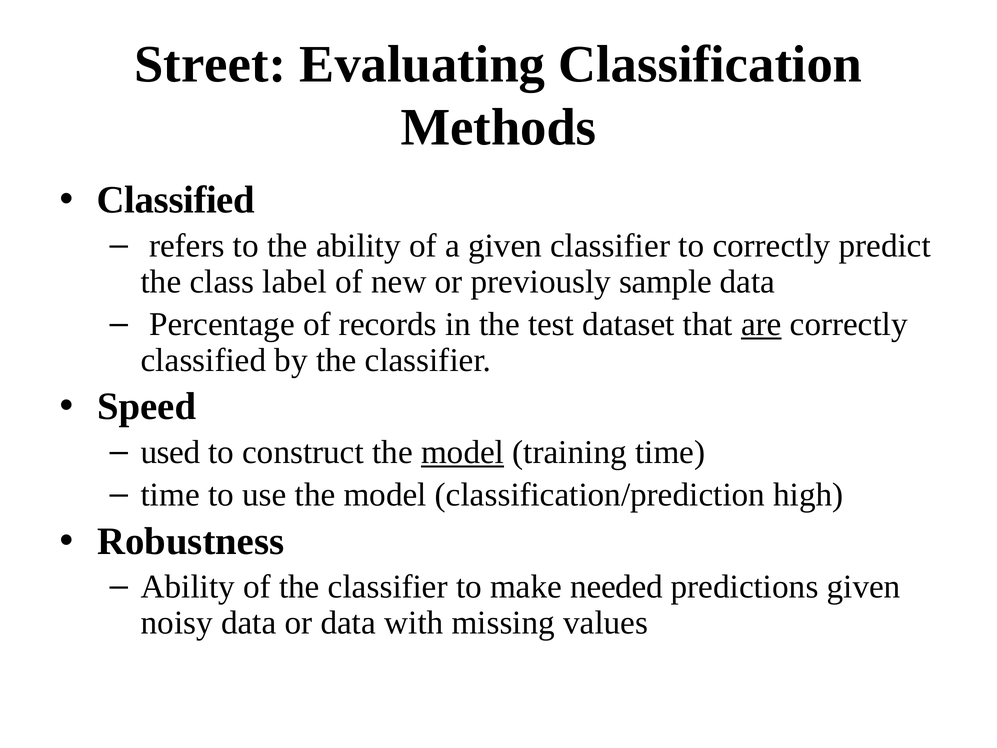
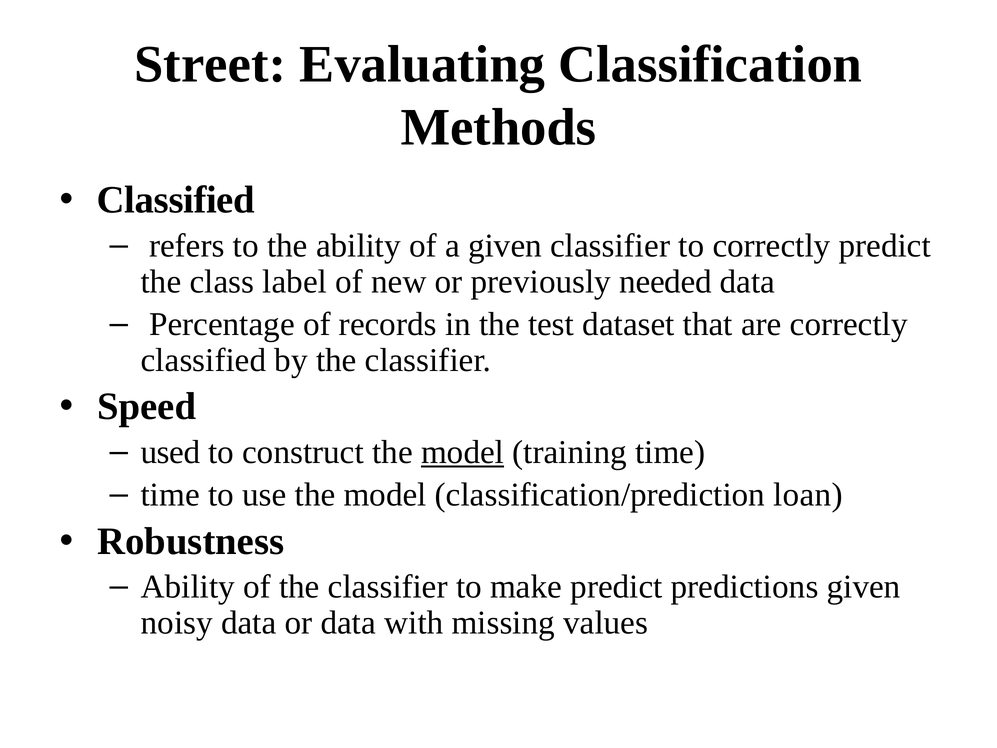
sample: sample -> needed
are underline: present -> none
high: high -> loan
make needed: needed -> predict
